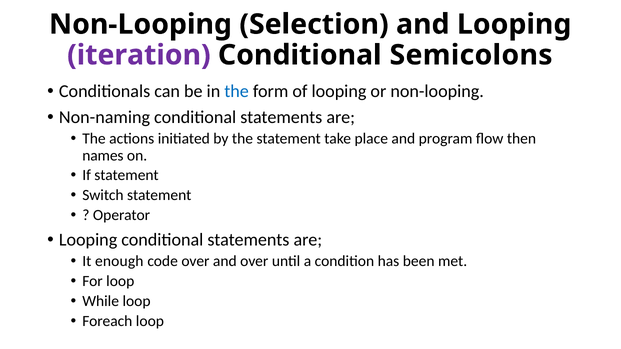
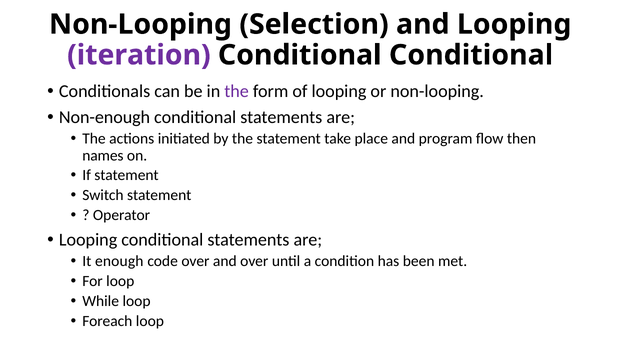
Conditional Semicolons: Semicolons -> Conditional
the at (237, 91) colour: blue -> purple
Non-naming: Non-naming -> Non-enough
